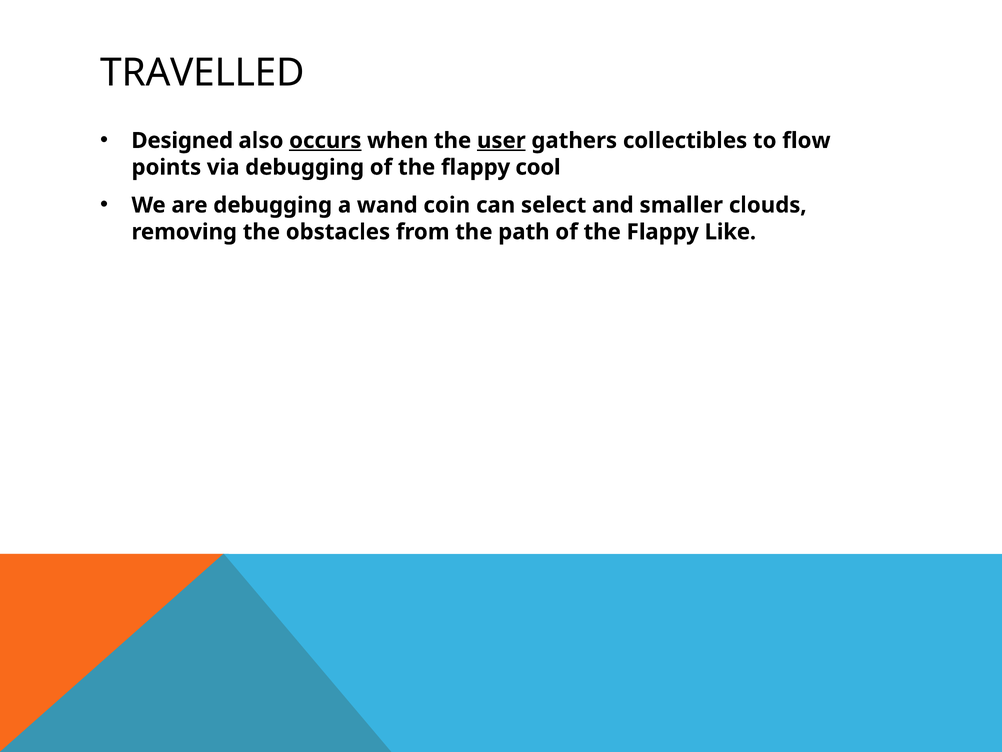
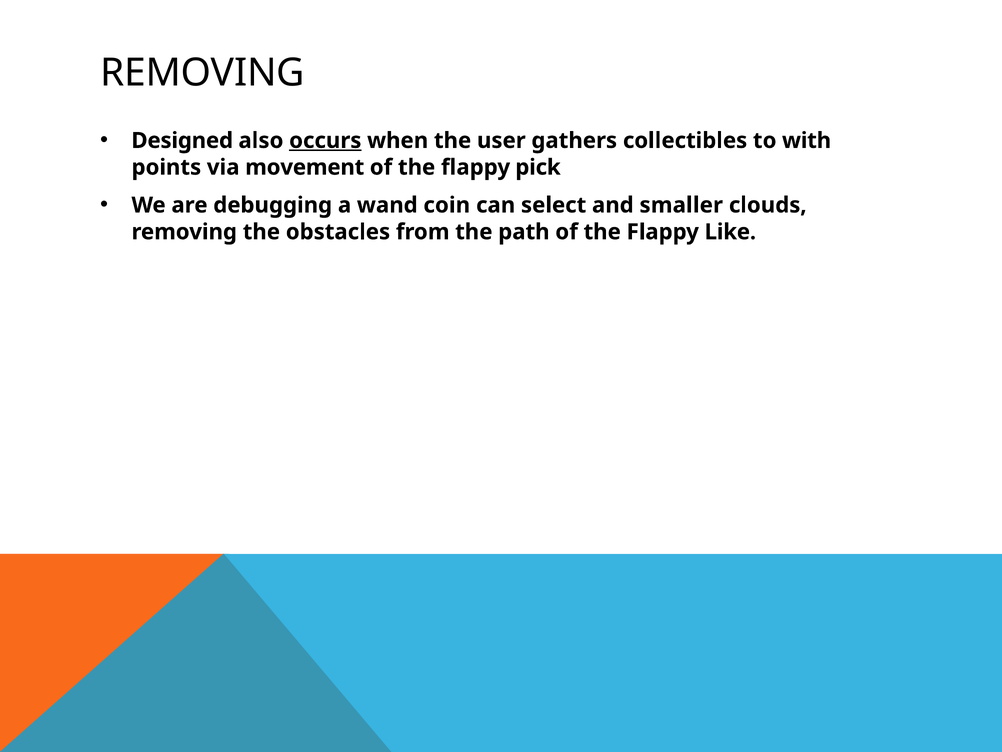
TRAVELLED at (202, 73): TRAVELLED -> REMOVING
user underline: present -> none
flow: flow -> with
via debugging: debugging -> movement
cool: cool -> pick
